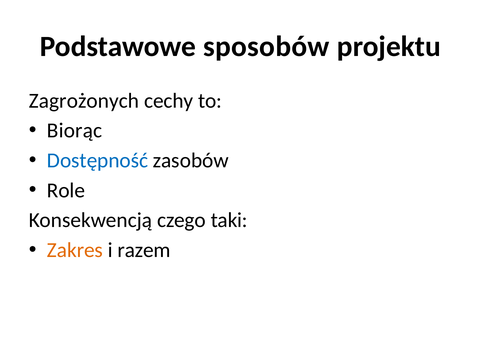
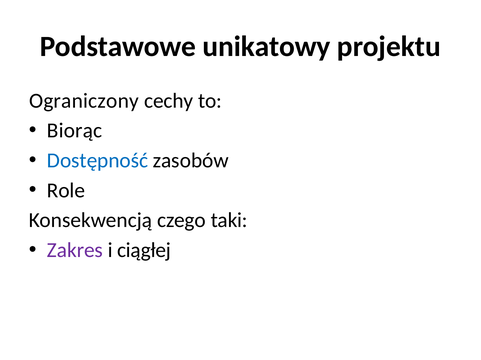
sposobów: sposobów -> unikatowy
Zagrożonych: Zagrożonych -> Ograniczony
Zakres colour: orange -> purple
razem: razem -> ciągłej
